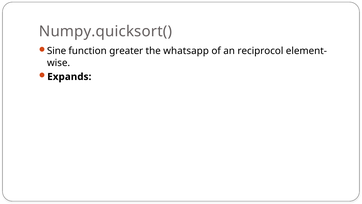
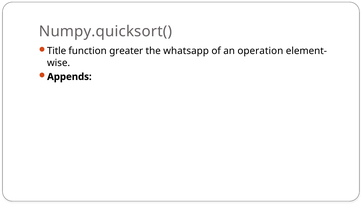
Sine: Sine -> Title
reciprocol: reciprocol -> operation
Expands: Expands -> Appends
